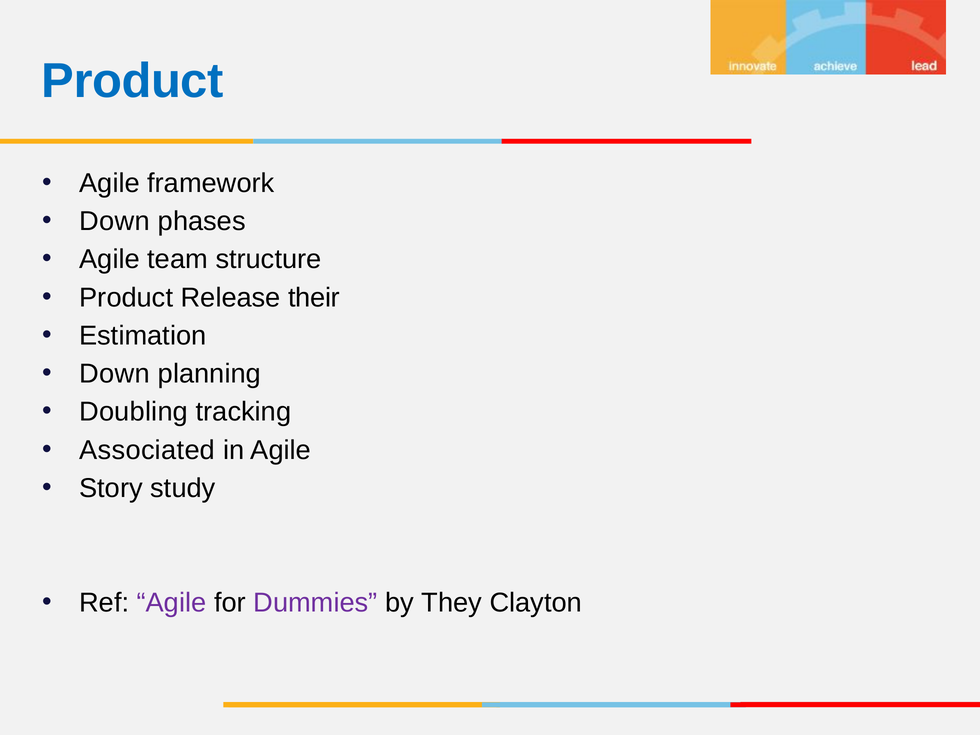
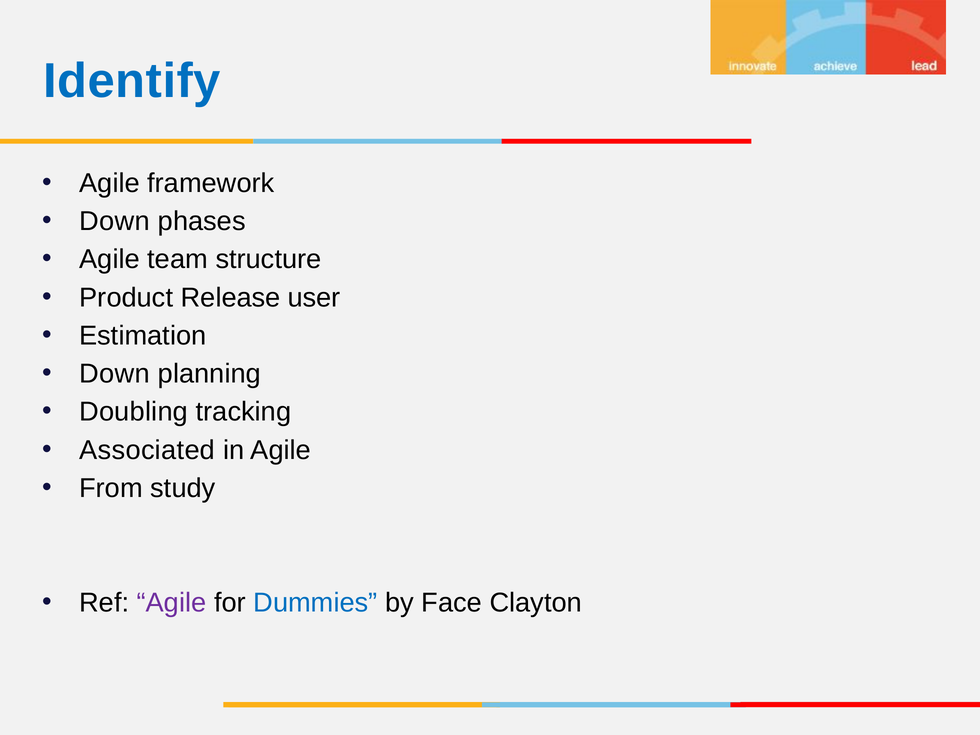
Product at (132, 81): Product -> Identify
their: their -> user
Story: Story -> From
Dummies colour: purple -> blue
They: They -> Face
